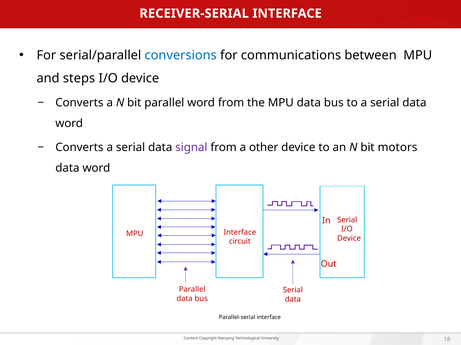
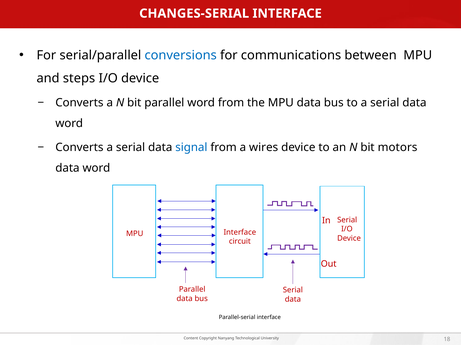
RECEIVER-SERIAL: RECEIVER-SERIAL -> CHANGES-SERIAL
signal colour: purple -> blue
other: other -> wires
